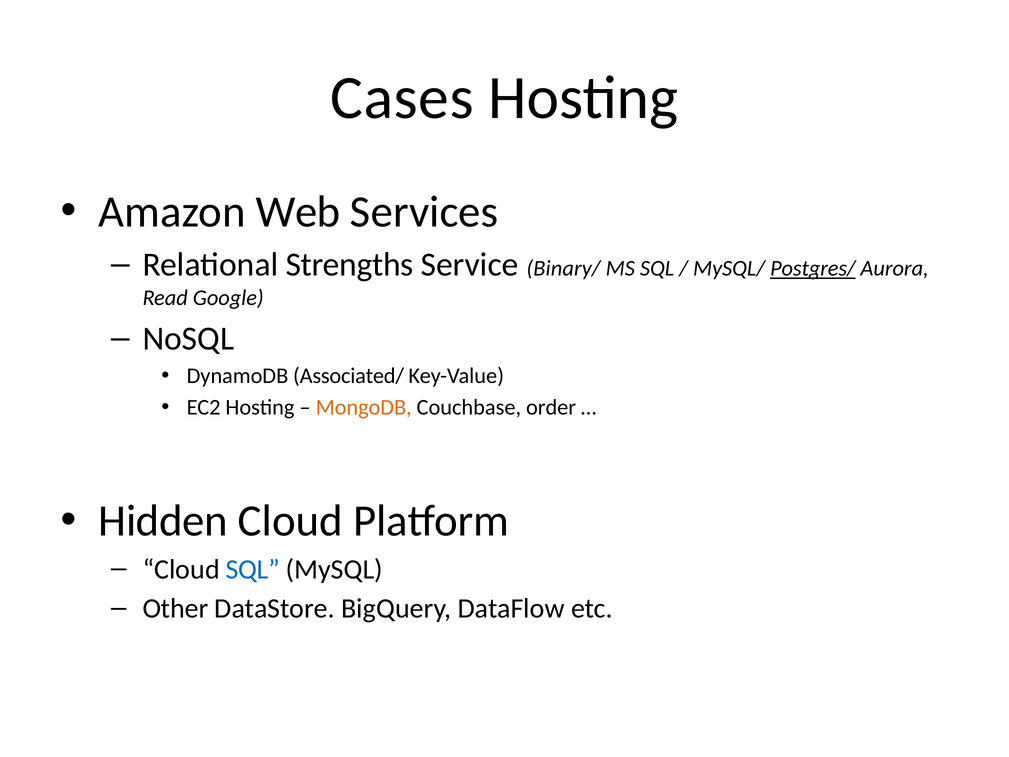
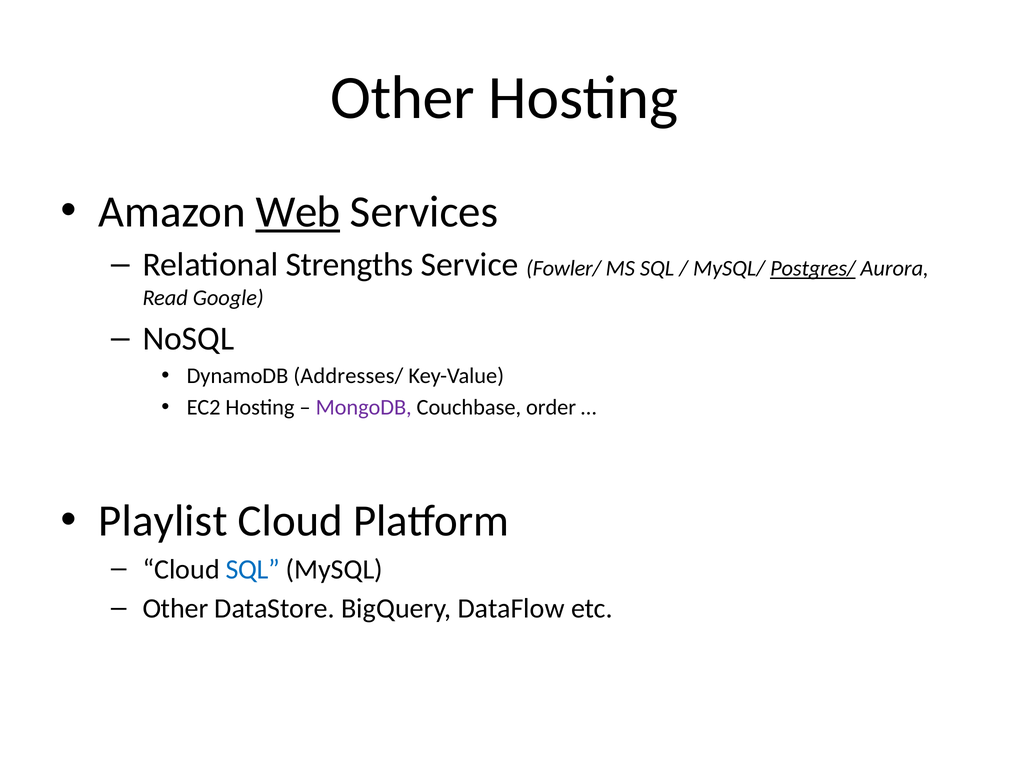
Cases at (402, 98): Cases -> Other
Web underline: none -> present
Binary/: Binary/ -> Fowler/
Associated/: Associated/ -> Addresses/
MongoDB colour: orange -> purple
Hidden: Hidden -> Playlist
